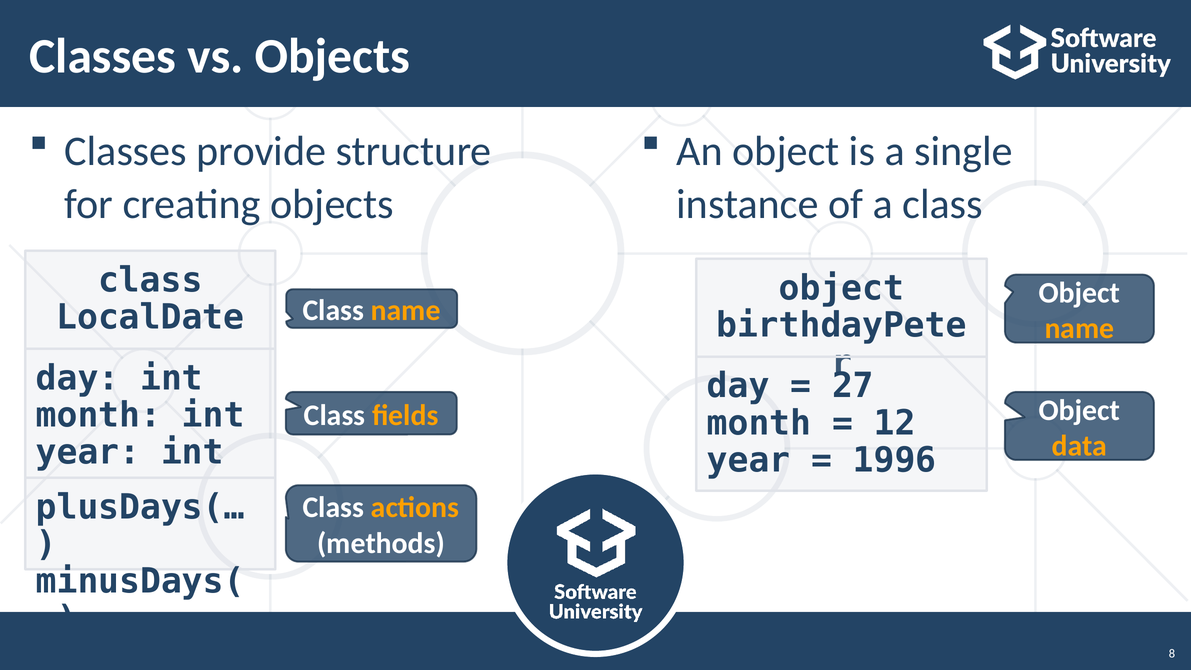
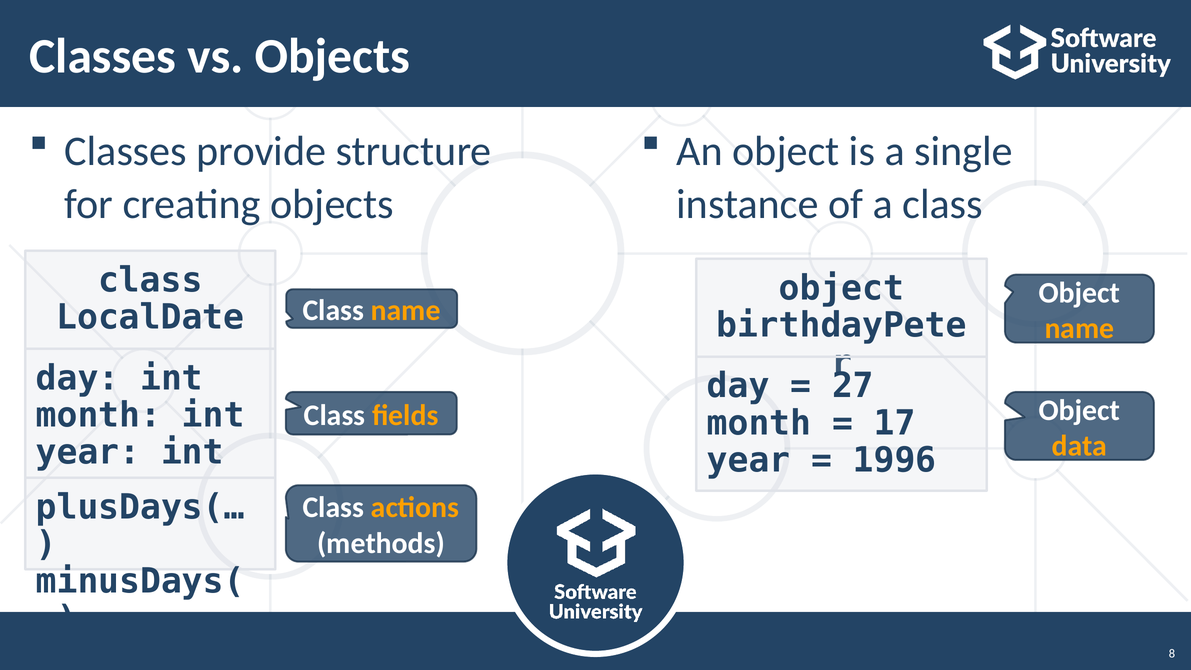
12: 12 -> 17
